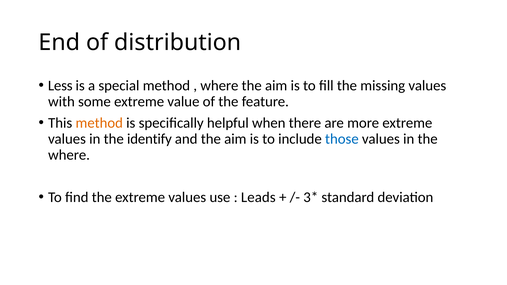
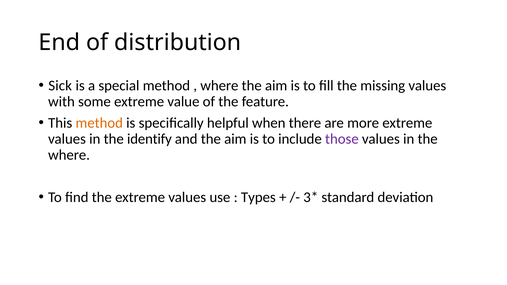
Less: Less -> Sick
those colour: blue -> purple
Leads: Leads -> Types
